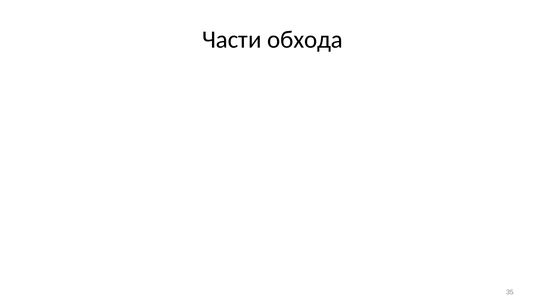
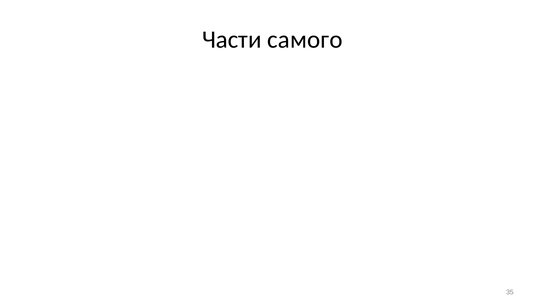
Части обхода: обхода -> самого
